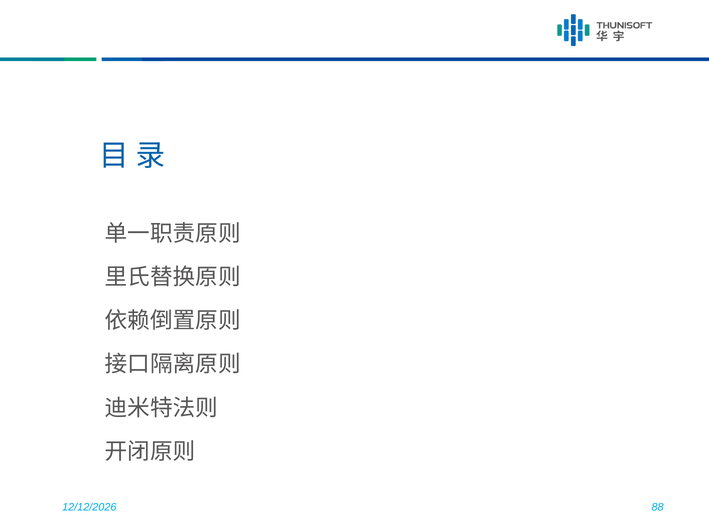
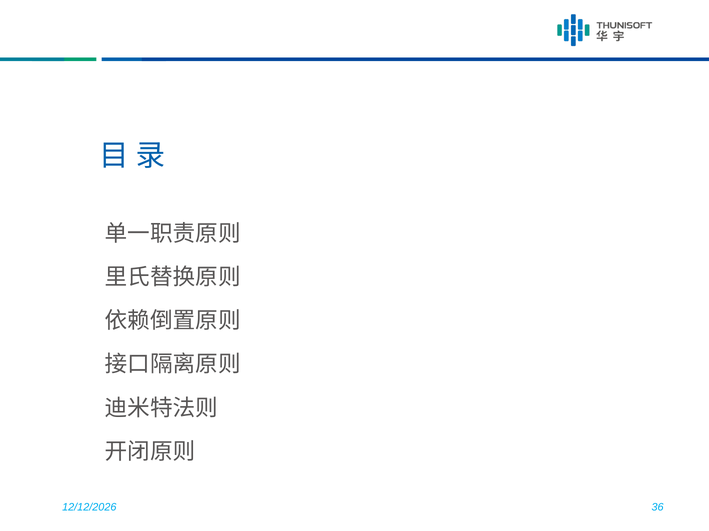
88: 88 -> 36
